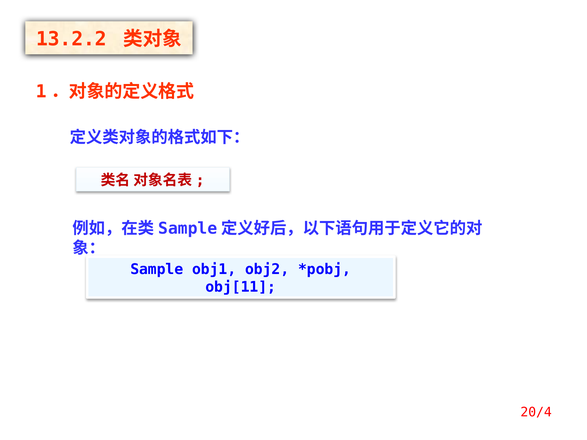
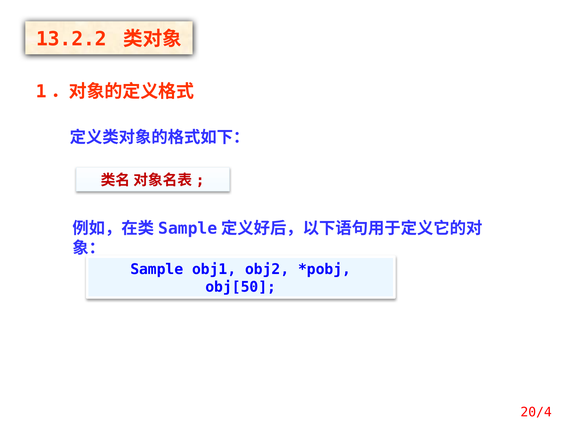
obj[11: obj[11 -> obj[50
